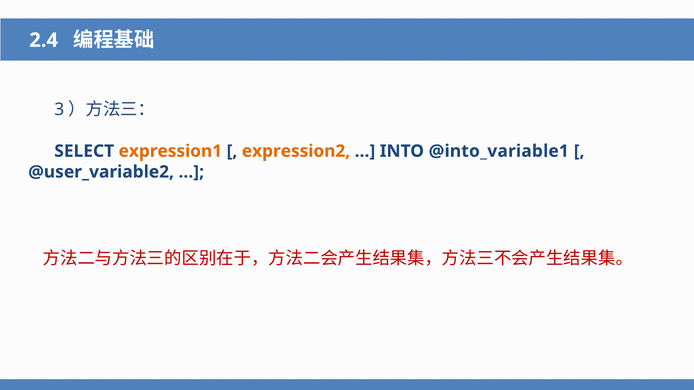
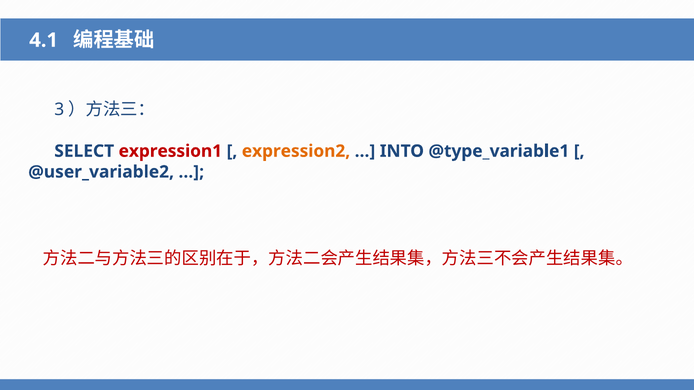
2.4: 2.4 -> 4.1
expression1 colour: orange -> red
@into_variable1: @into_variable1 -> @type_variable1
